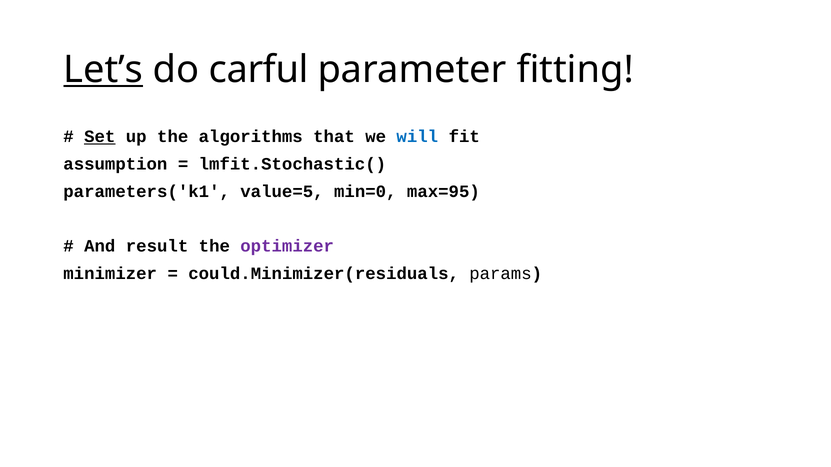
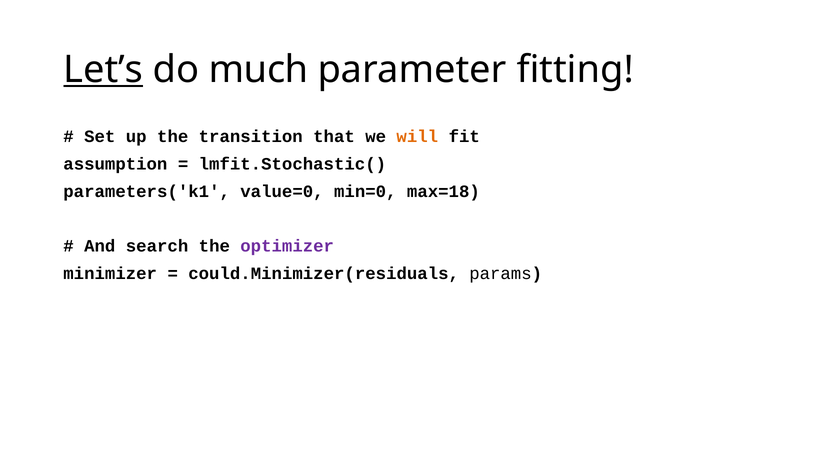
carful: carful -> much
Set underline: present -> none
algorithms: algorithms -> transition
will colour: blue -> orange
value=5: value=5 -> value=0
max=95: max=95 -> max=18
result: result -> search
